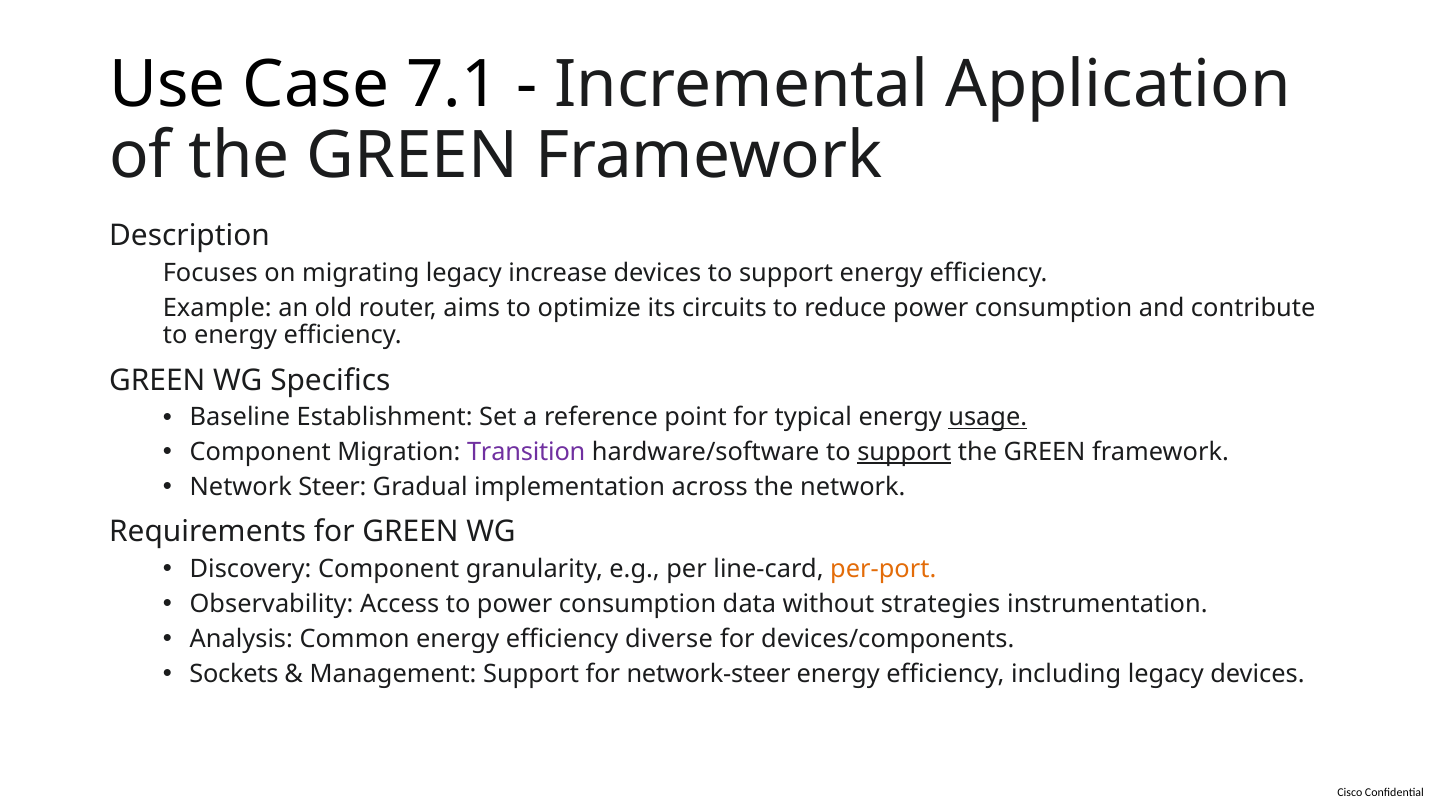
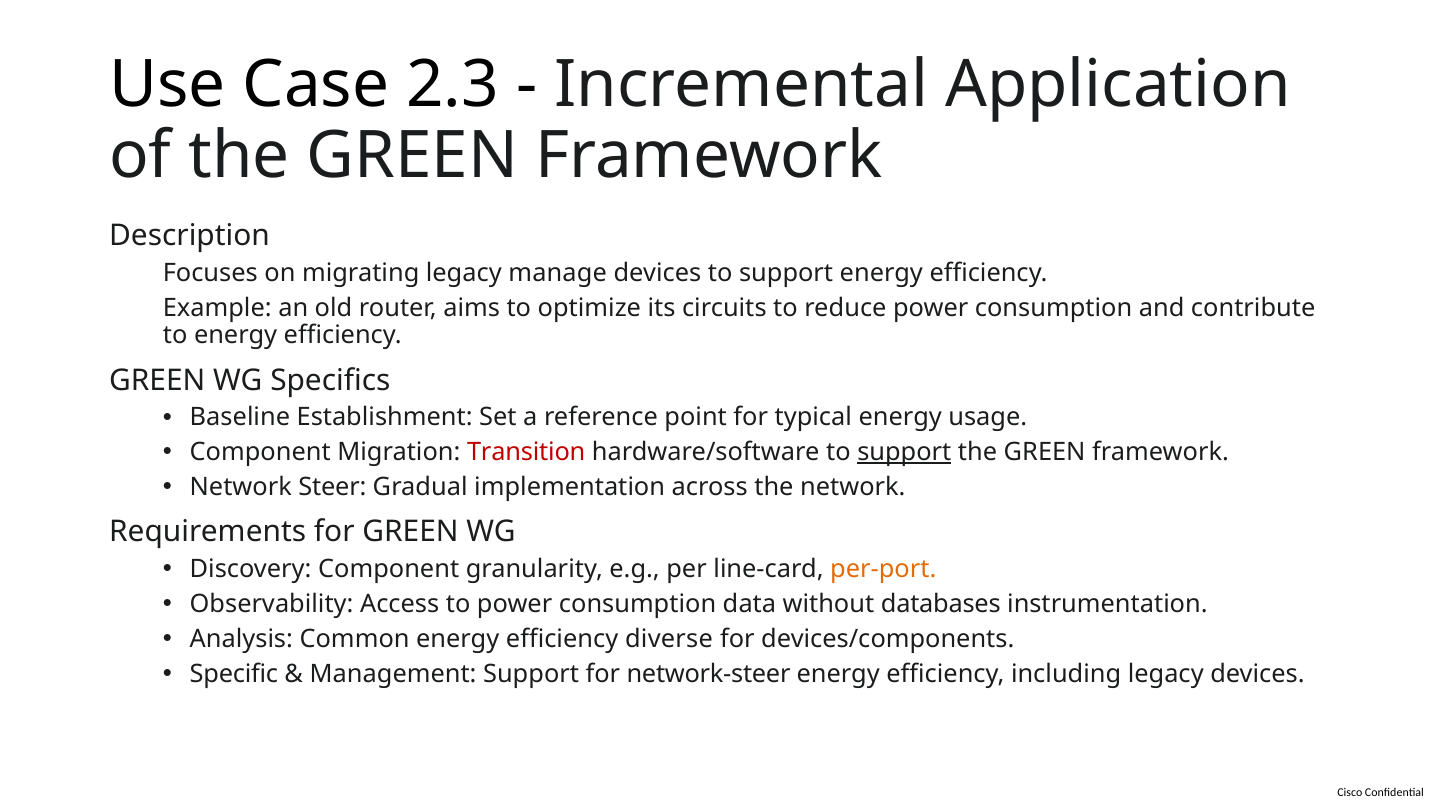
7.1: 7.1 -> 2.3
increase: increase -> manage
usage underline: present -> none
Transition colour: purple -> red
strategies: strategies -> databases
Sockets: Sockets -> Specific
